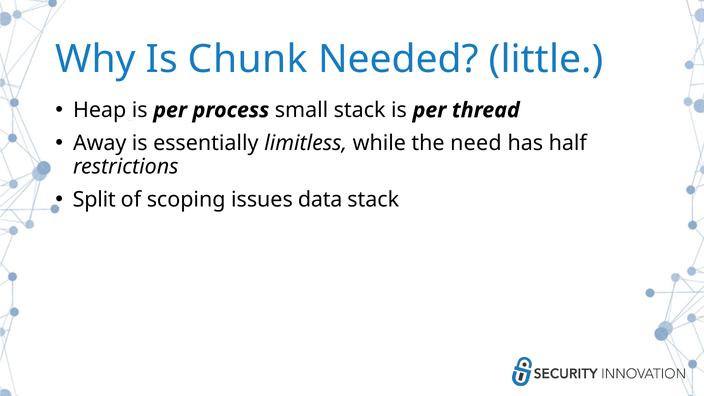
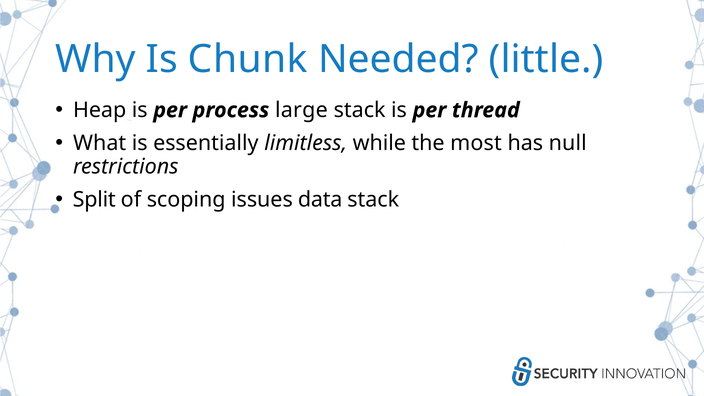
small: small -> large
Away: Away -> What
need: need -> most
half: half -> null
